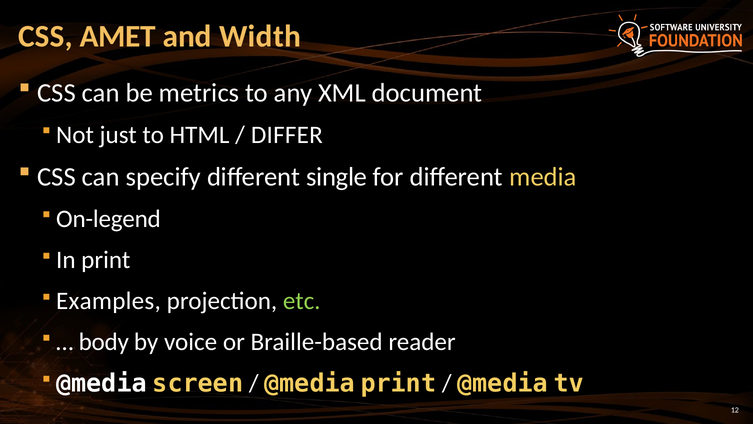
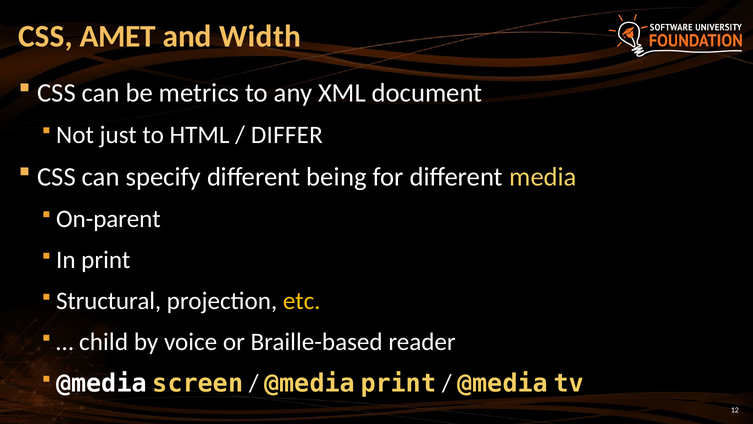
single: single -> being
On-legend: On-legend -> On-parent
Examples: Examples -> Structural
etc colour: light green -> yellow
body: body -> child
